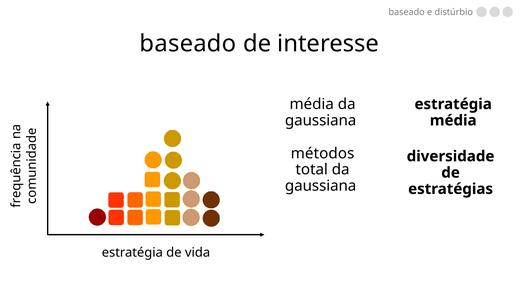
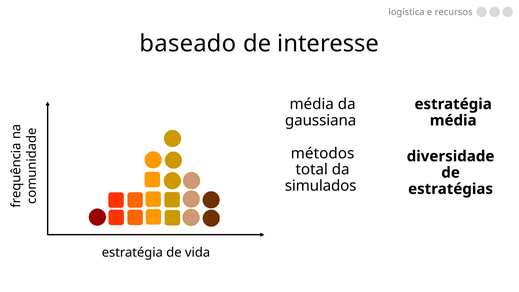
baseado at (407, 12): baseado -> logística
distúrbio: distúrbio -> recursos
gaussiana at (321, 186): gaussiana -> simulados
